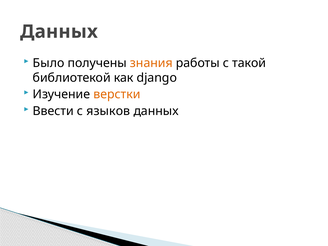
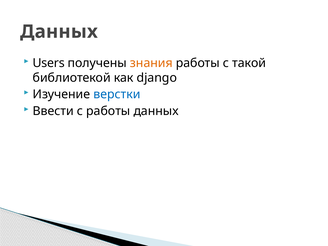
Было: Было -> Users
верстки colour: orange -> blue
с языков: языков -> работы
